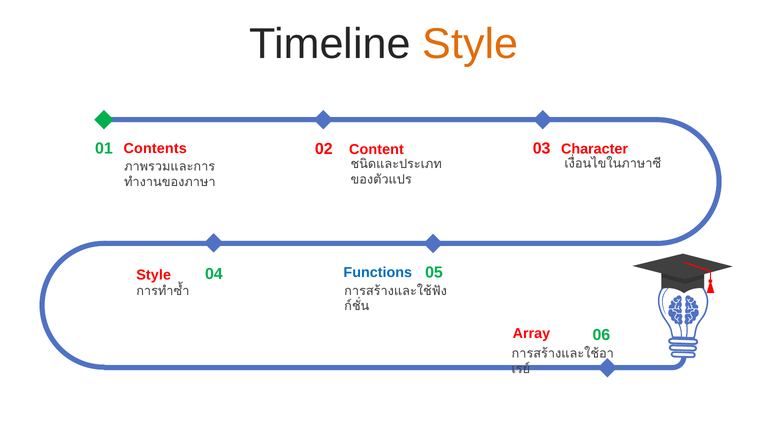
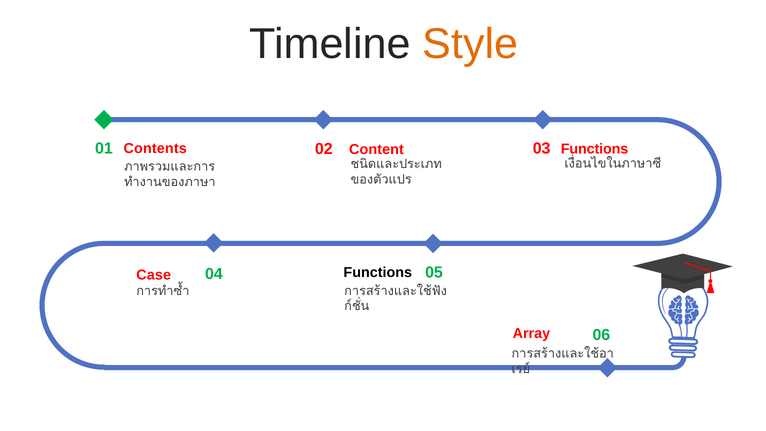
03 Character: Character -> Functions
Functions at (378, 273) colour: blue -> black
Style at (154, 275): Style -> Case
